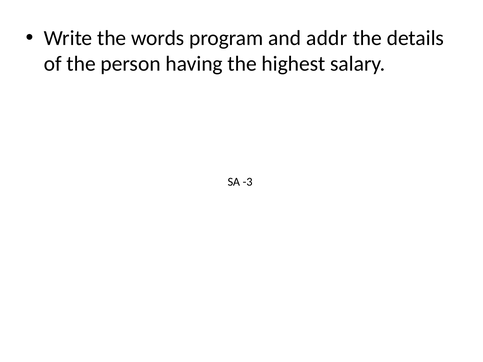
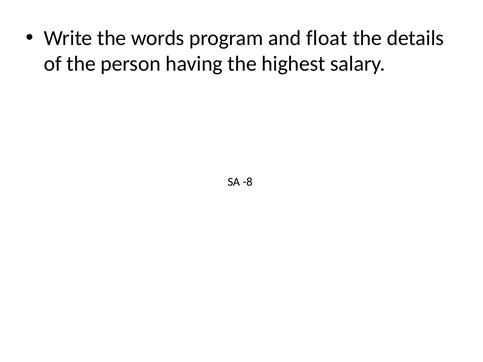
addr: addr -> float
-3: -3 -> -8
